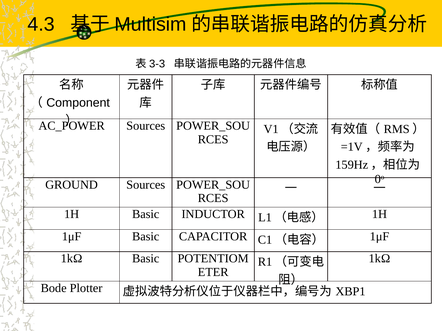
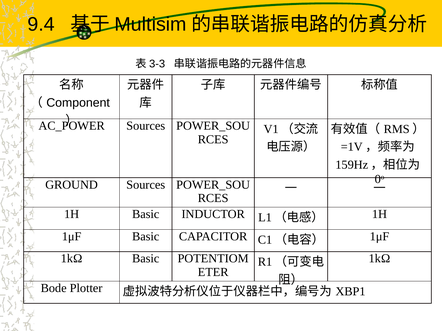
4.3: 4.3 -> 9.4
